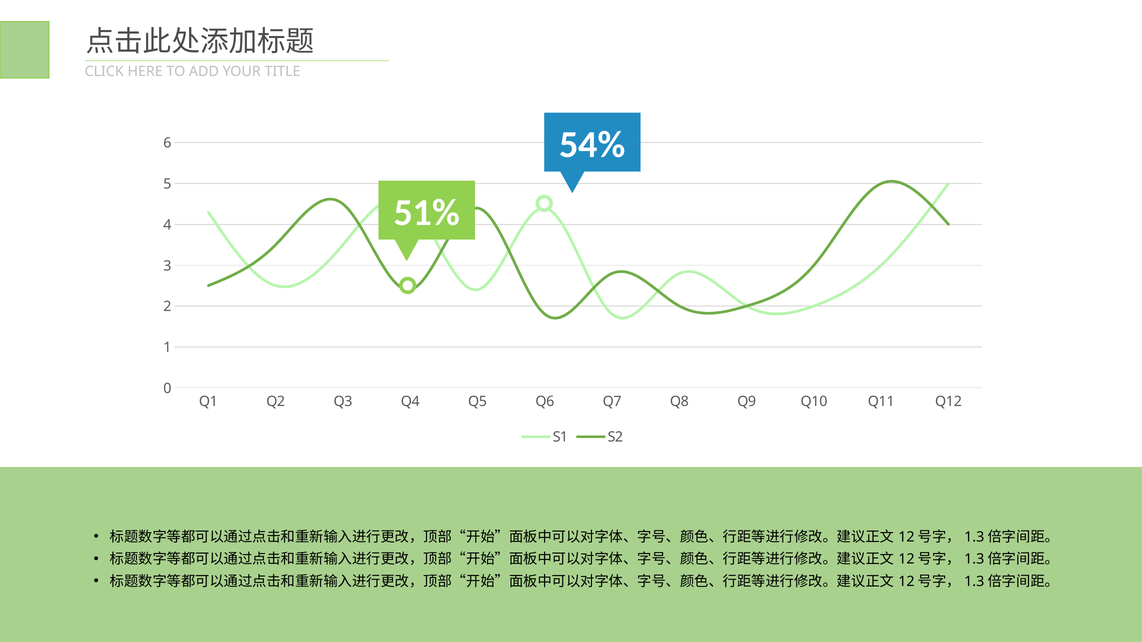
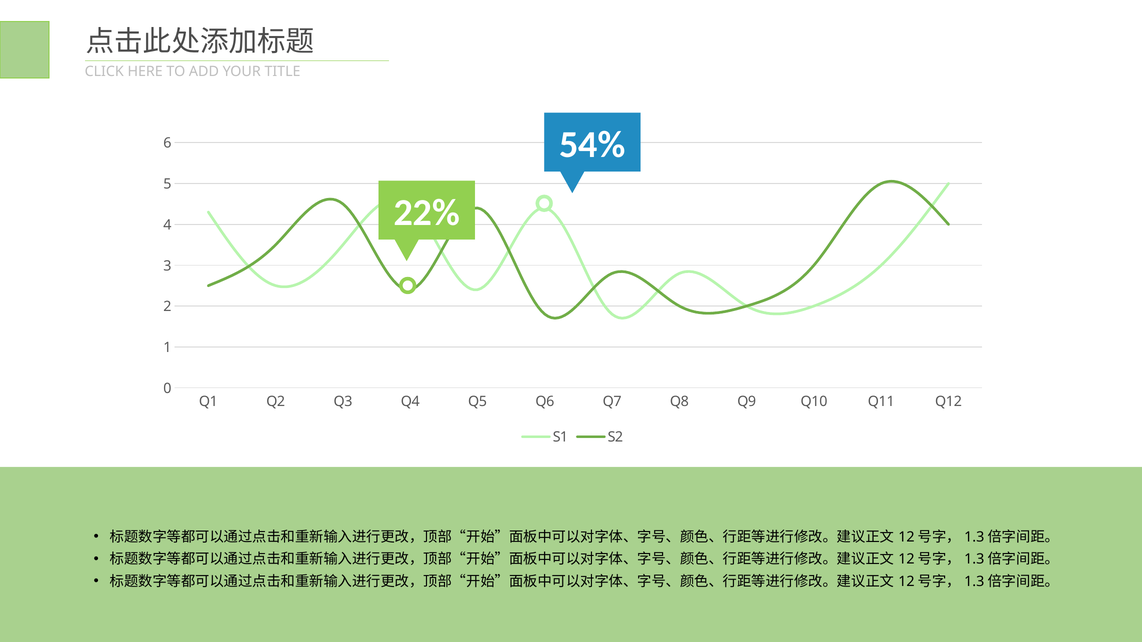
51%: 51% -> 22%
